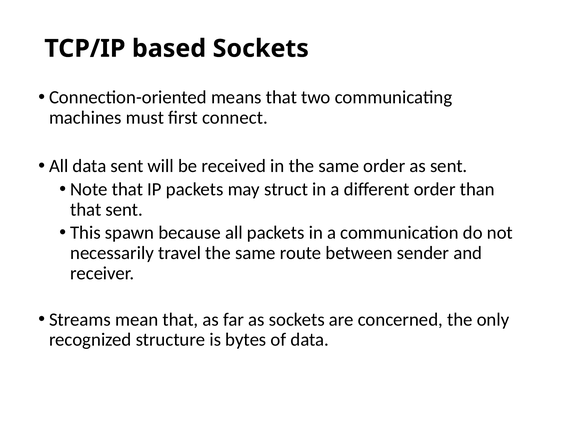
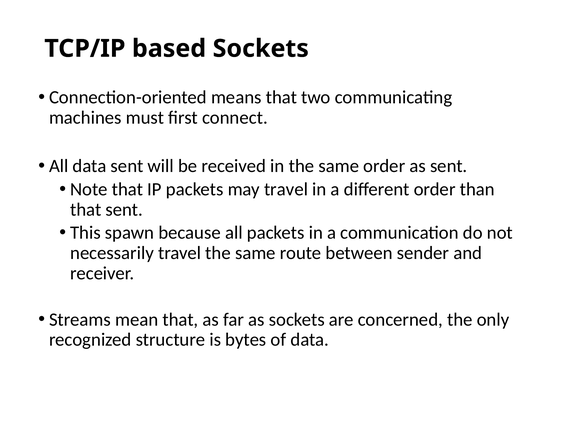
may struct: struct -> travel
